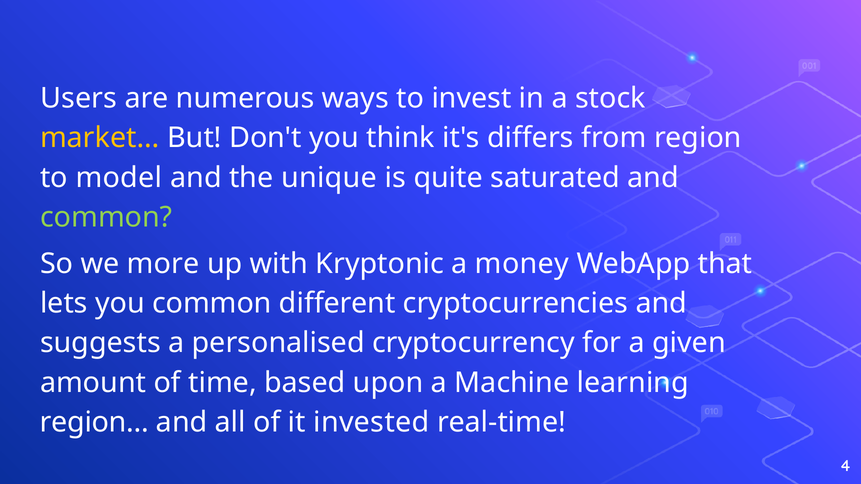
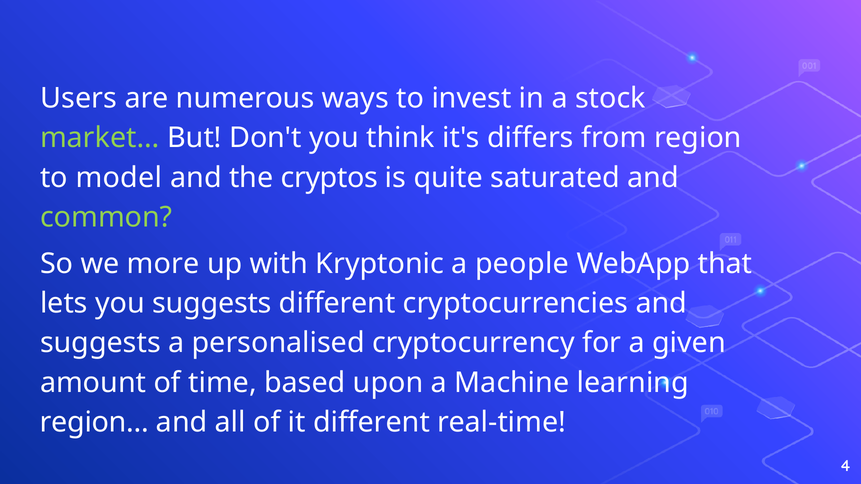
market colour: yellow -> light green
unique: unique -> cryptos
money: money -> people
you common: common -> suggests
it invested: invested -> different
